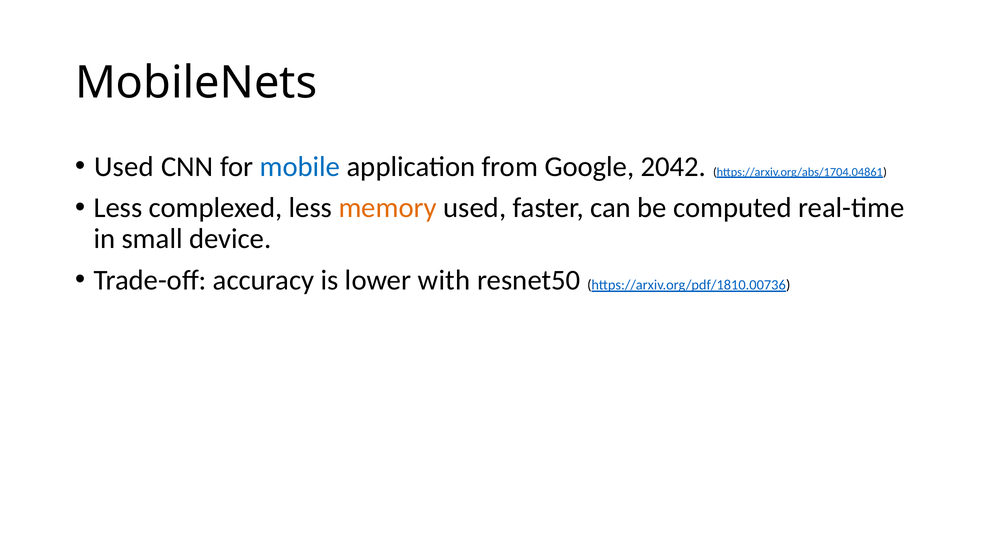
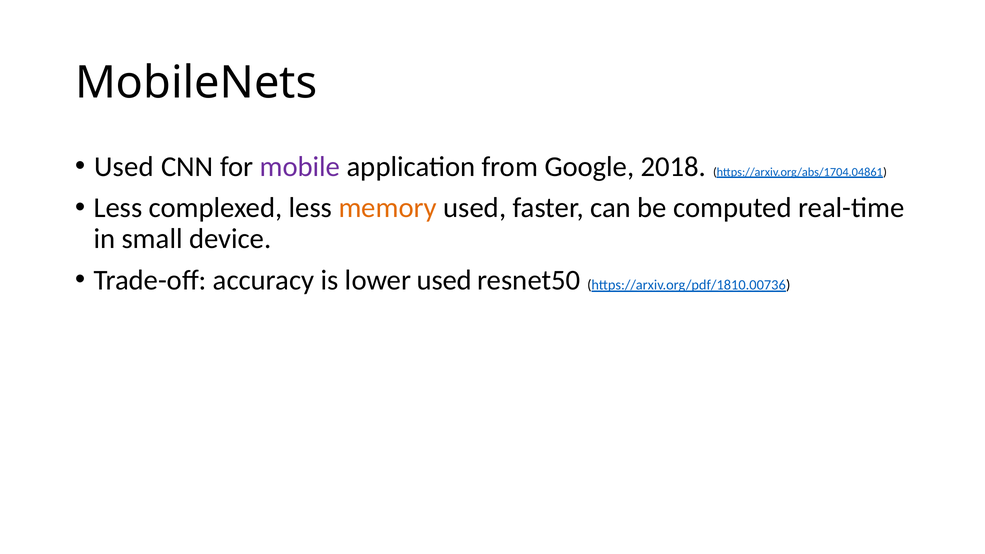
mobile colour: blue -> purple
2042: 2042 -> 2018
lower with: with -> used
